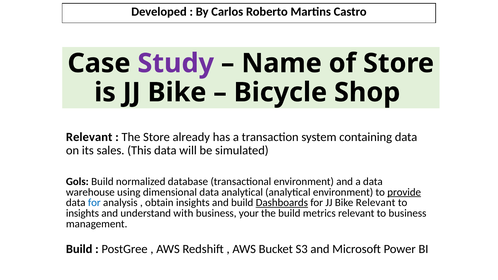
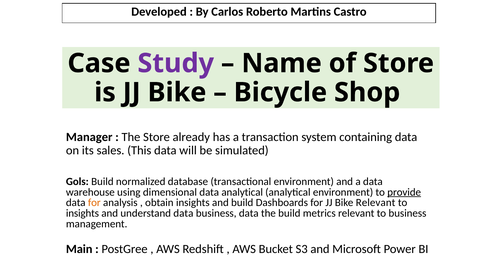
Relevant at (89, 137): Relevant -> Manager
for at (94, 203) colour: blue -> orange
Dashboards underline: present -> none
understand with: with -> data
business your: your -> data
Build at (79, 249): Build -> Main
